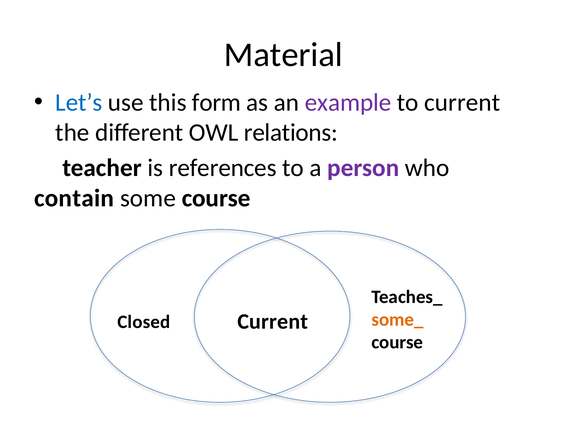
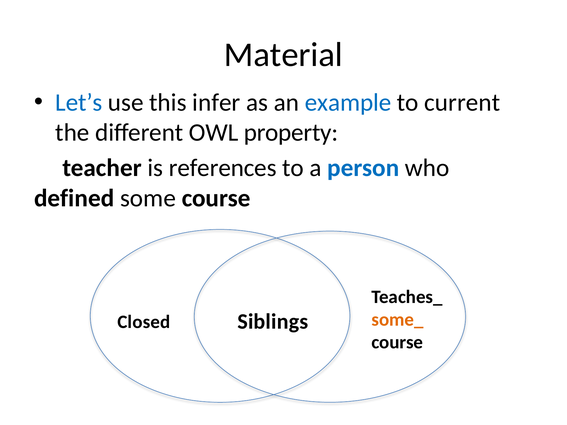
form: form -> infer
example colour: purple -> blue
relations: relations -> property
person colour: purple -> blue
contain: contain -> defined
Current at (273, 322): Current -> Siblings
